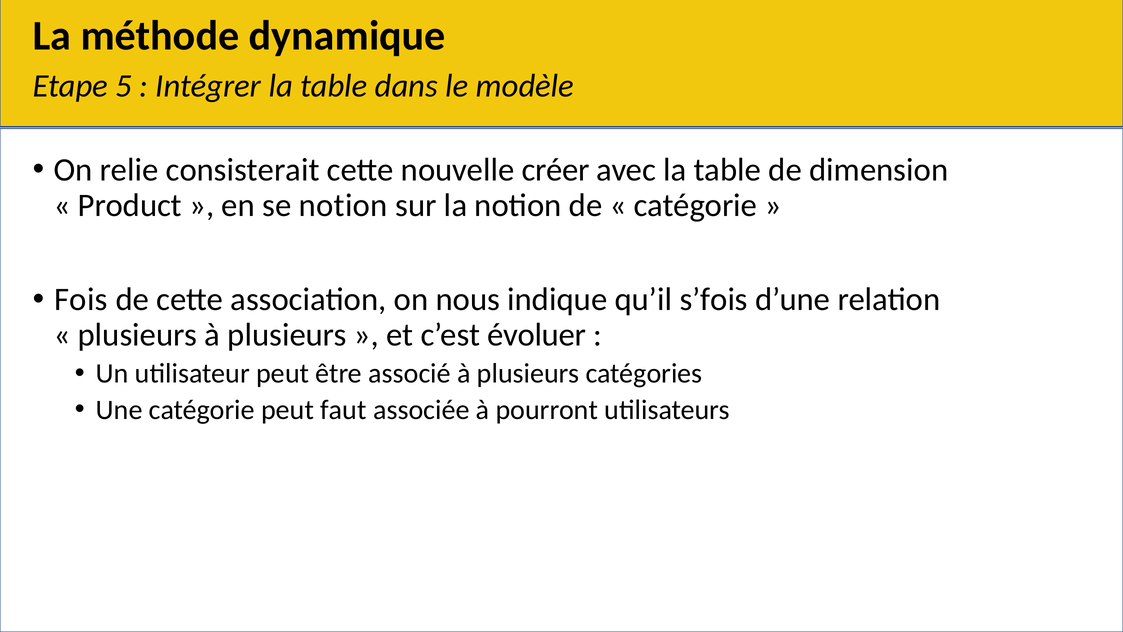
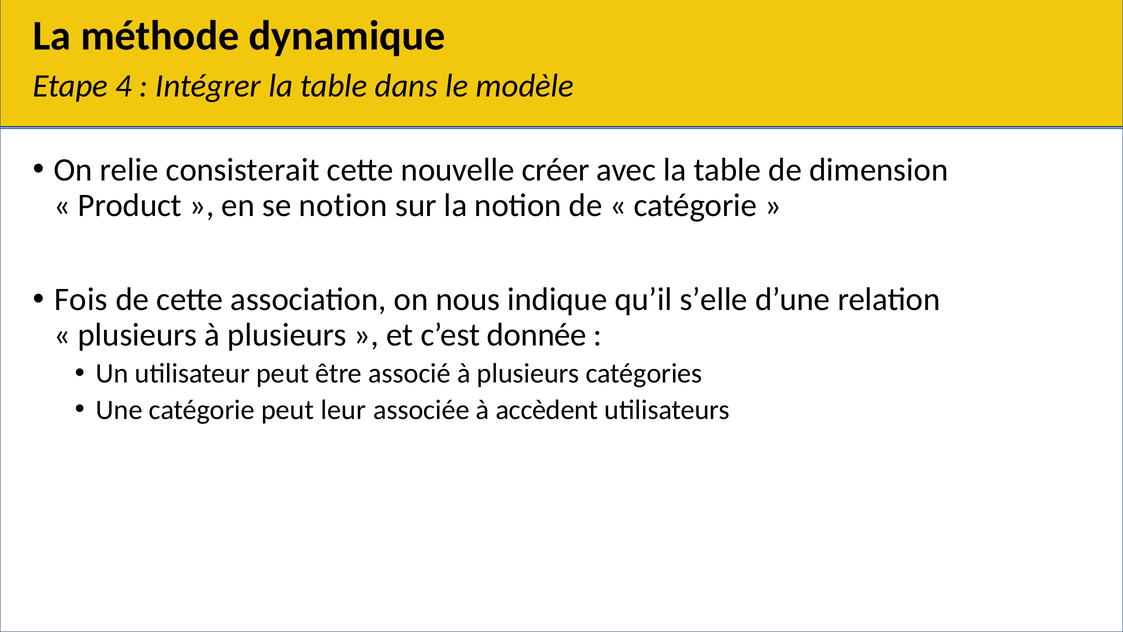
5: 5 -> 4
s’fois: s’fois -> s’elle
évoluer: évoluer -> donnée
faut: faut -> leur
pourront: pourront -> accèdent
